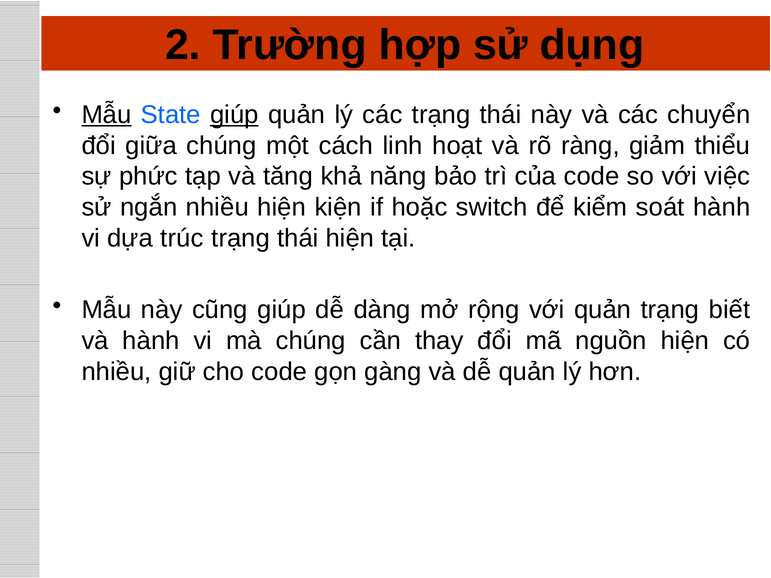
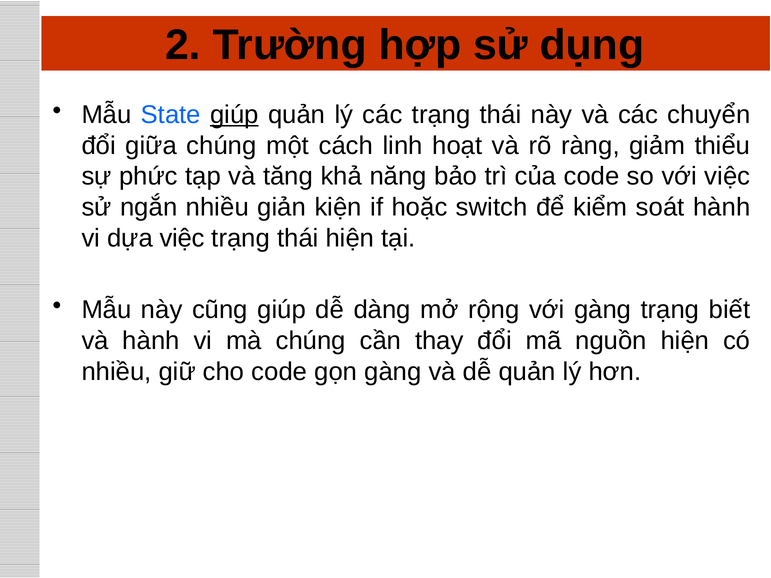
Mẫu at (106, 115) underline: present -> none
nhiều hiện: hiện -> giản
dựa trúc: trúc -> việc
với quản: quản -> gàng
